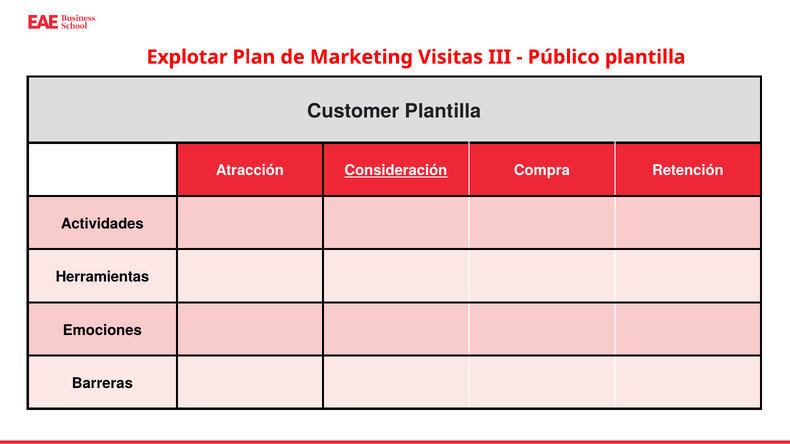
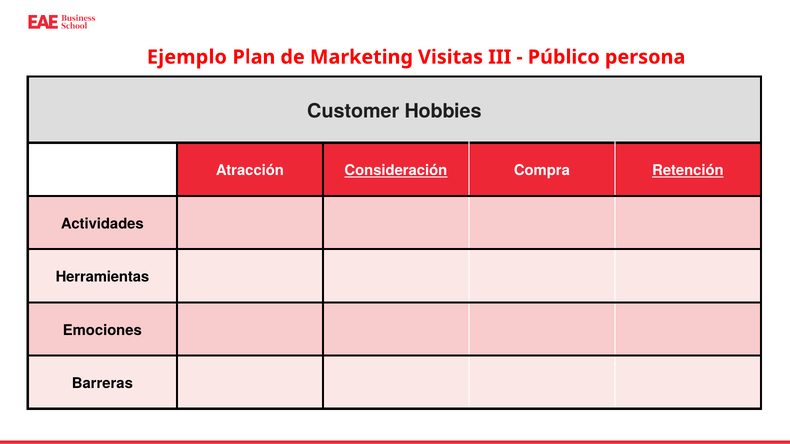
Explotar: Explotar -> Ejemplo
Público plantilla: plantilla -> persona
Customer Plantilla: Plantilla -> Hobbies
Retención underline: none -> present
